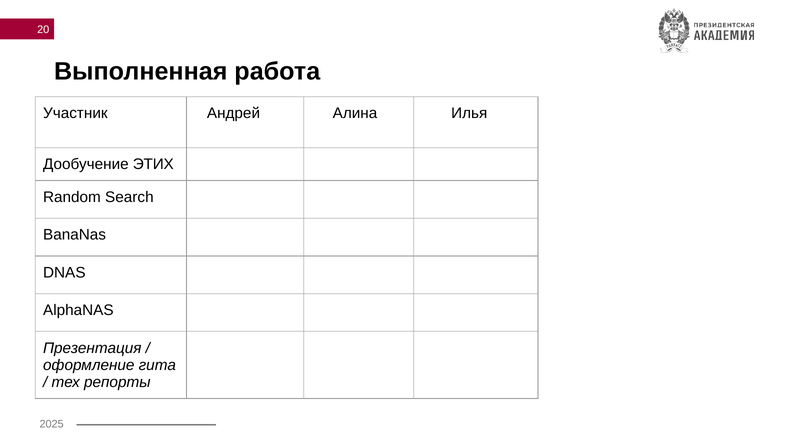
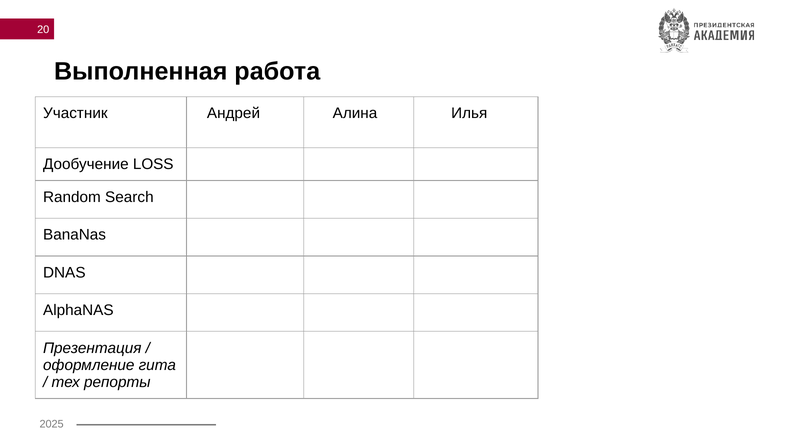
ЭТИХ: ЭТИХ -> LOSS
